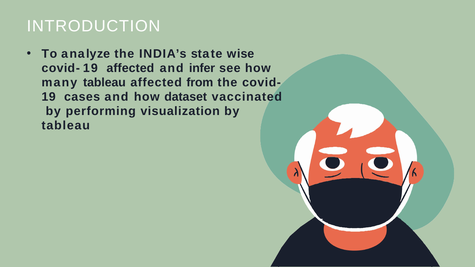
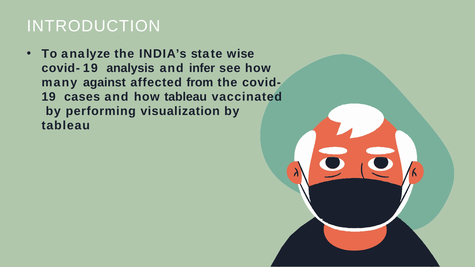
9 affected: affected -> analysis
many tableau: tableau -> against
how dataset: dataset -> tableau
